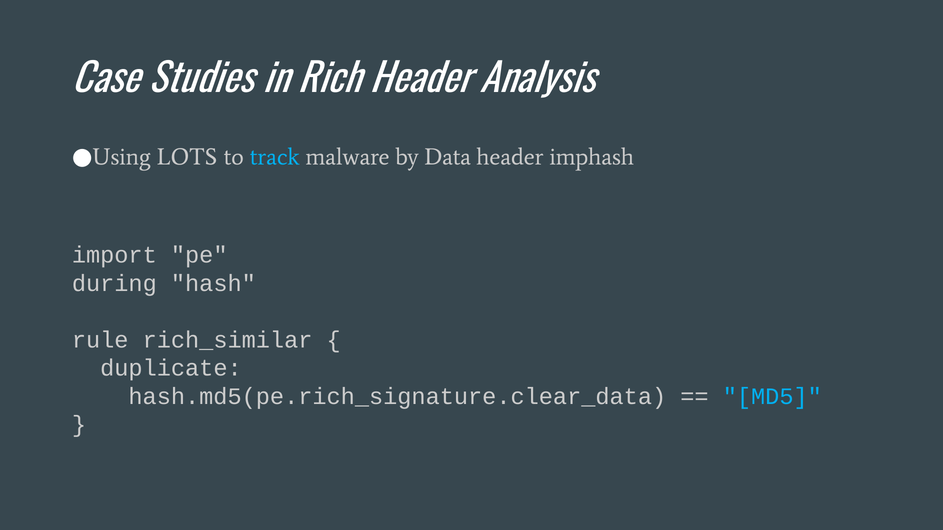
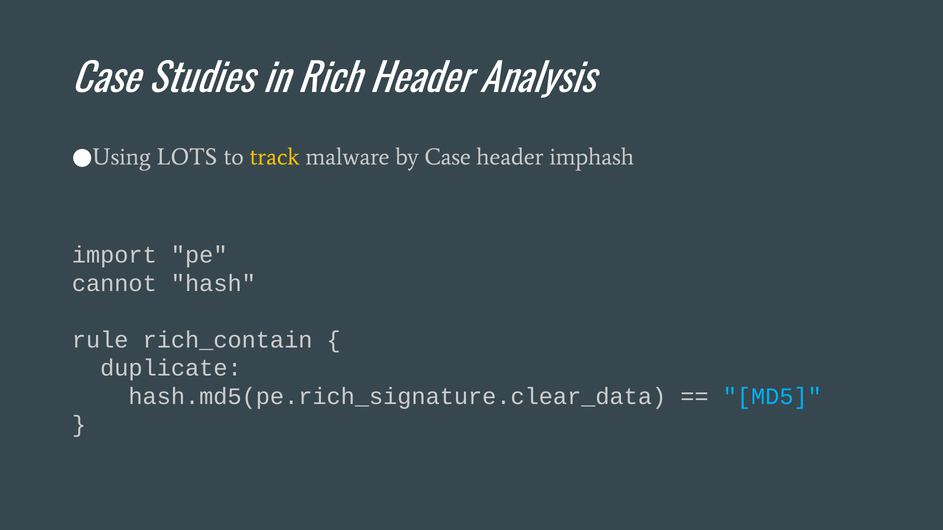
track colour: light blue -> yellow
by Data: Data -> Case
during: during -> cannot
rich_similar: rich_similar -> rich_contain
